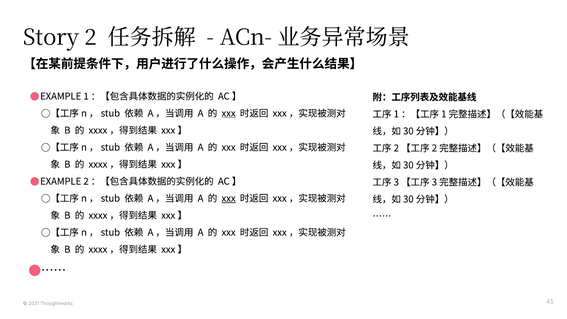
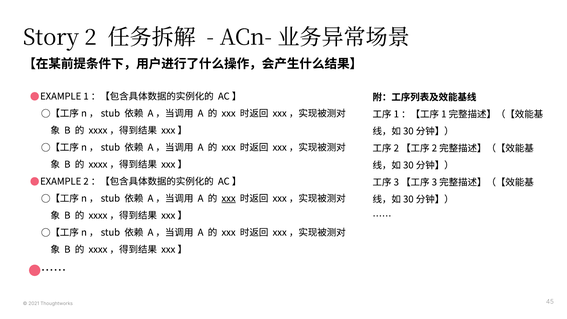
xxx at (229, 113) underline: present -> none
